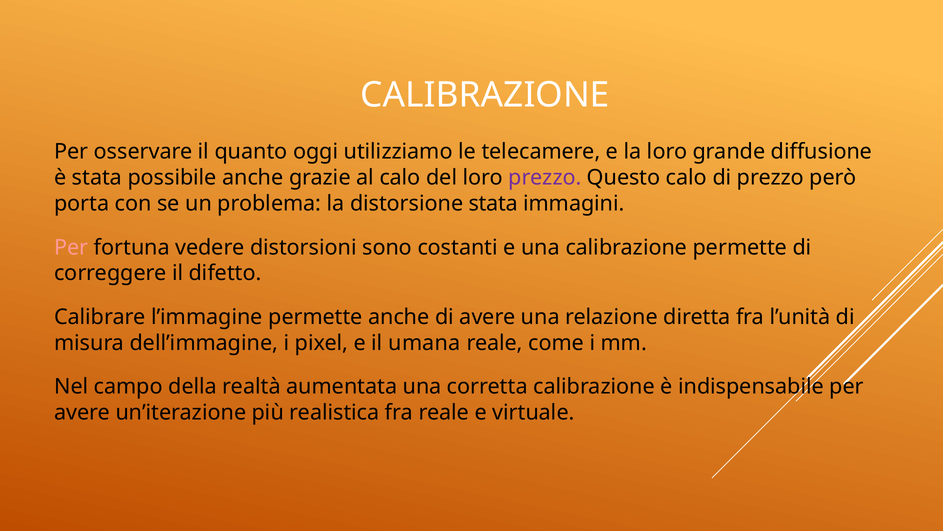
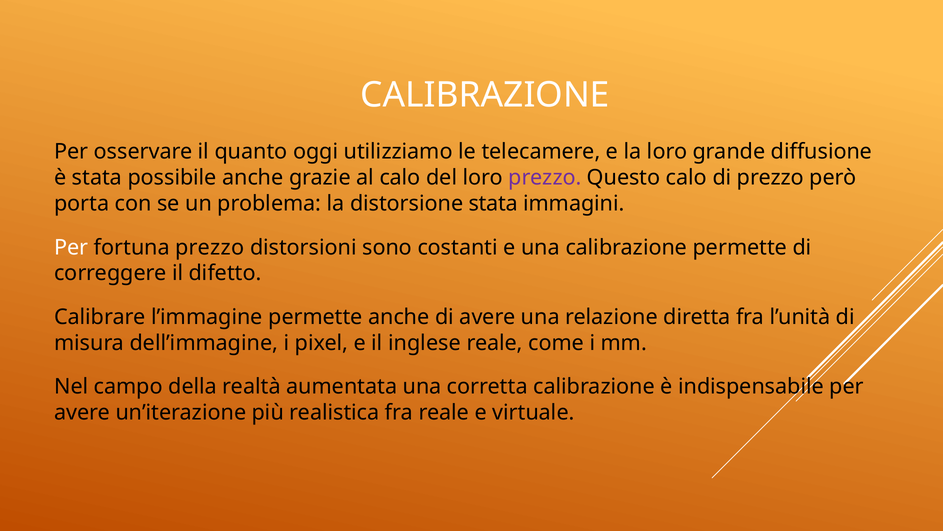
Per at (71, 247) colour: pink -> white
fortuna vedere: vedere -> prezzo
umana: umana -> inglese
